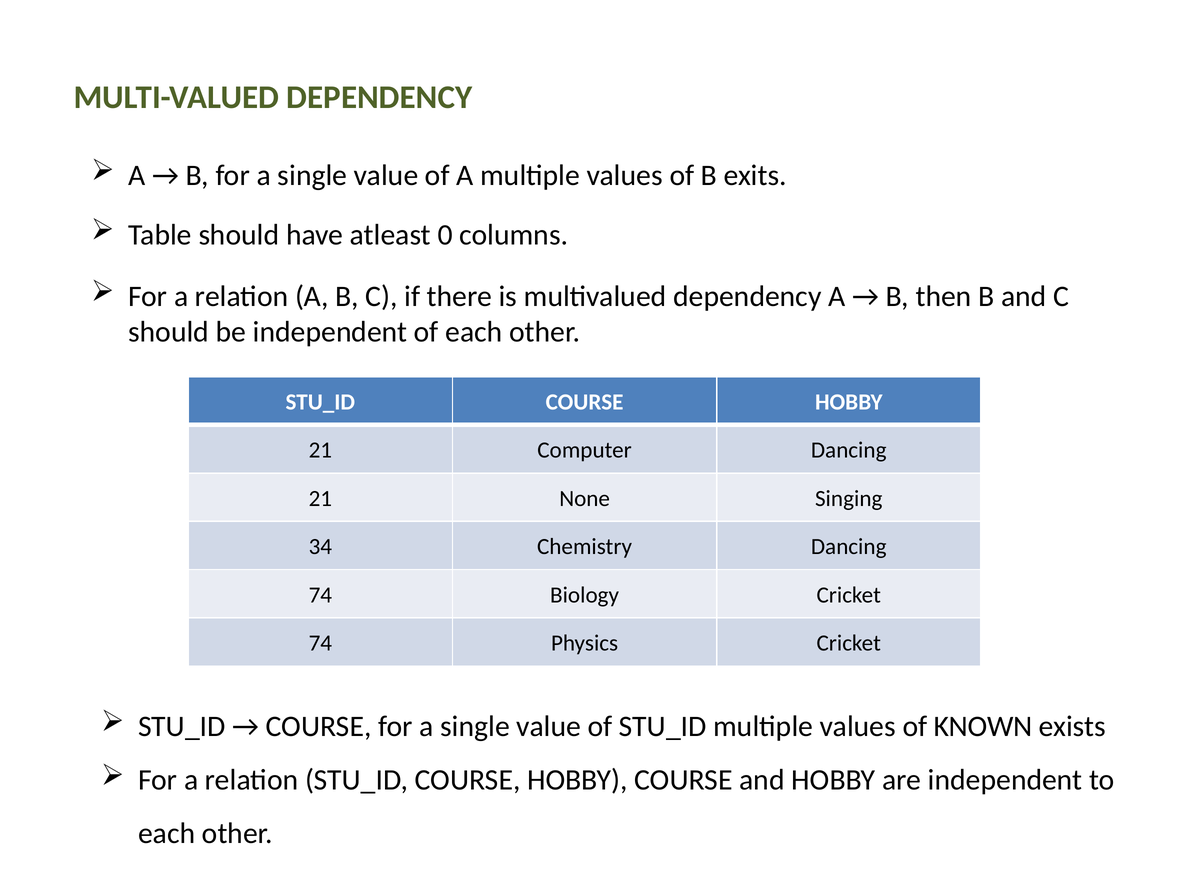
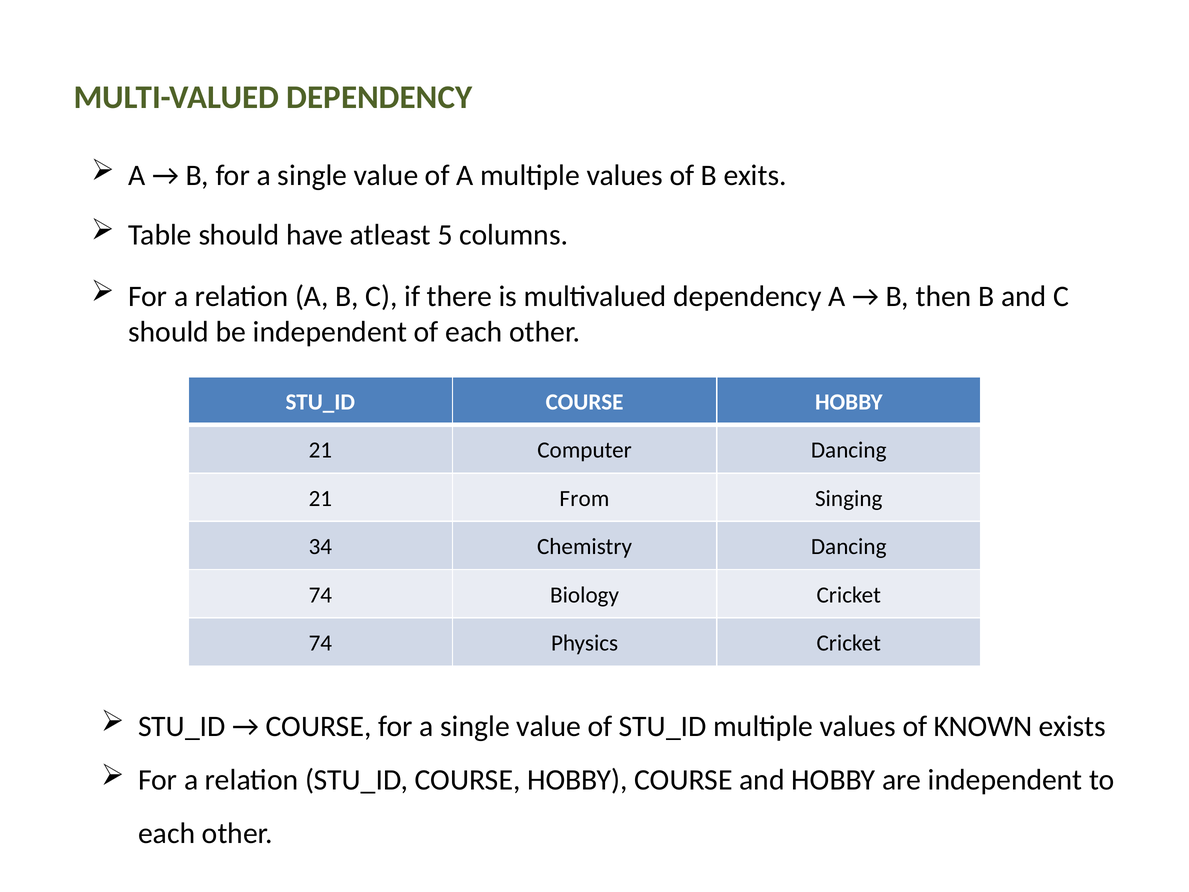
0: 0 -> 5
None: None -> From
